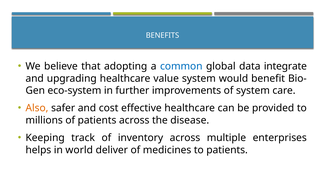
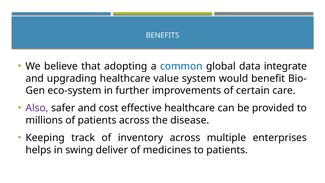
of system: system -> certain
Also colour: orange -> purple
world: world -> swing
